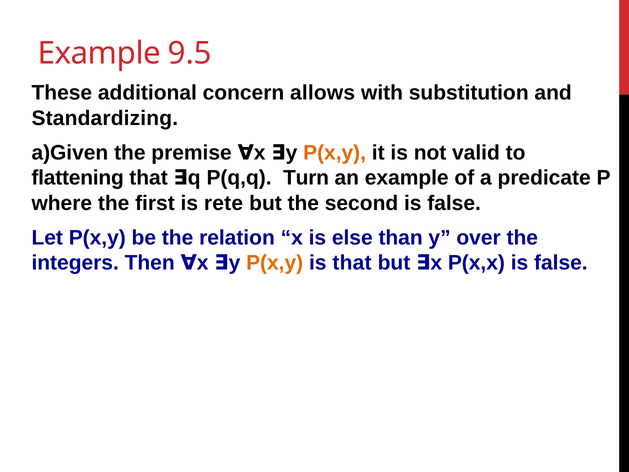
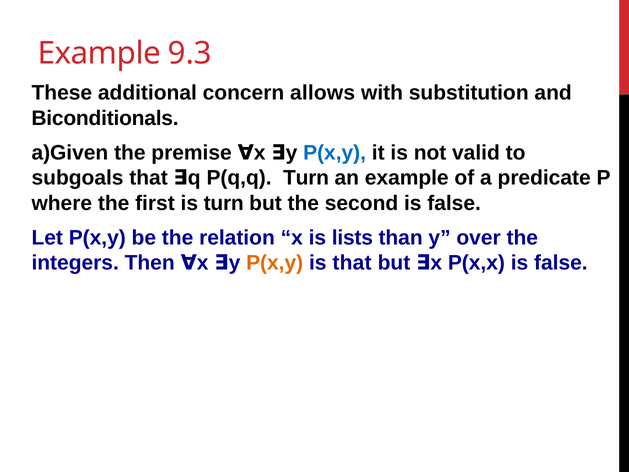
9.5: 9.5 -> 9.3
Standardizing: Standardizing -> Biconditionals
P(x,y at (335, 153) colour: orange -> blue
flattening: flattening -> subgoals
is rete: rete -> turn
else: else -> lists
